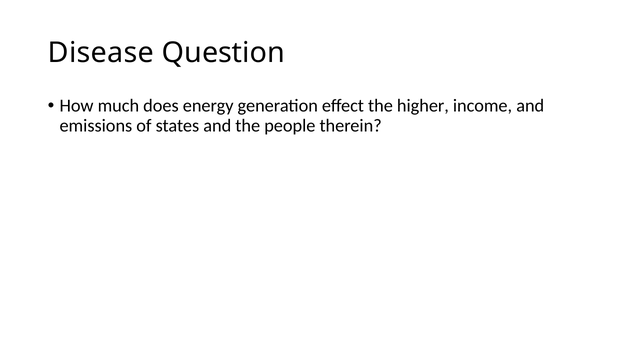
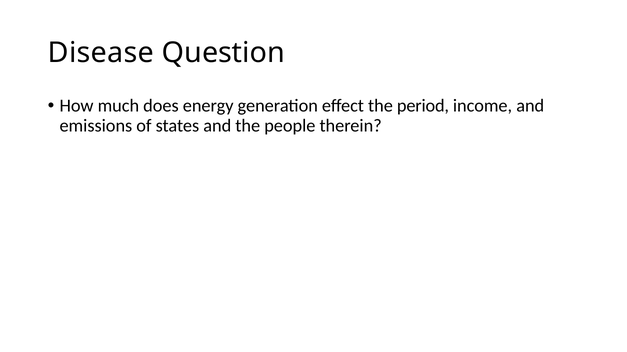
higher: higher -> period
